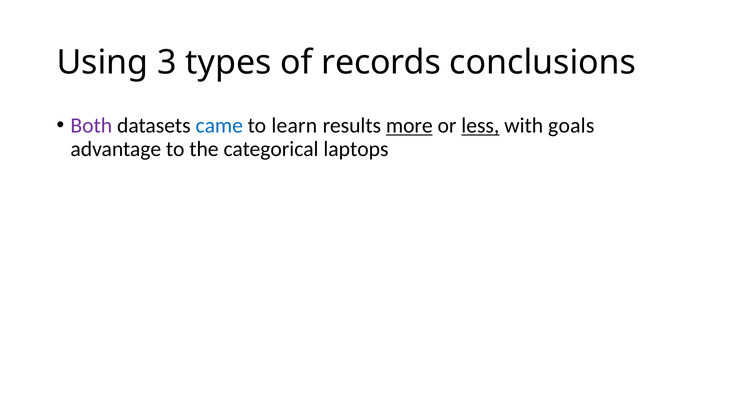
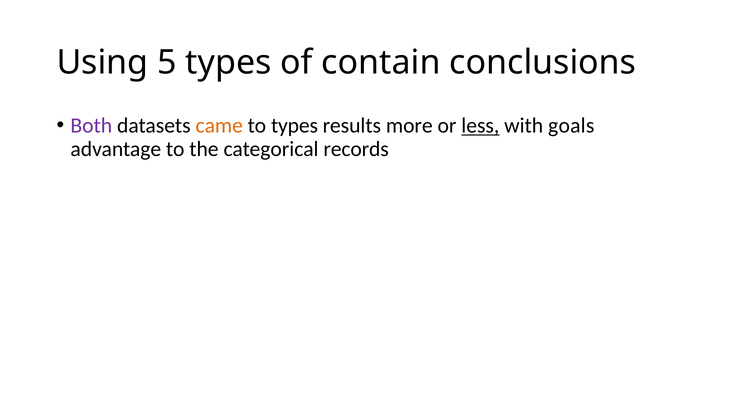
3: 3 -> 5
records: records -> contain
came colour: blue -> orange
to learn: learn -> types
more underline: present -> none
laptops: laptops -> records
